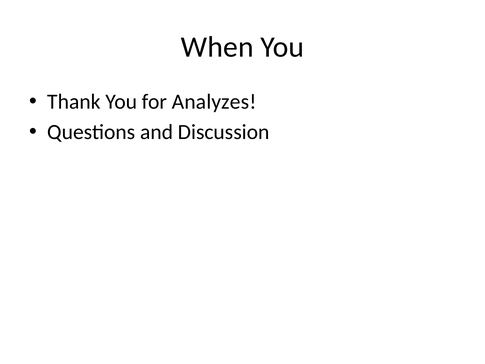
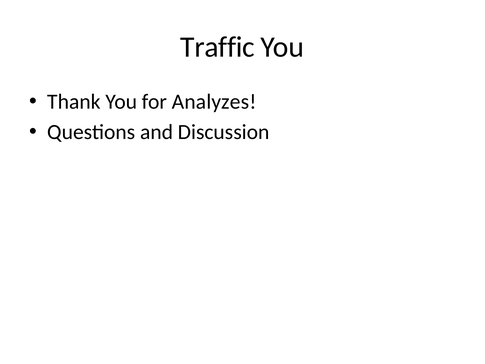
When: When -> Traffic
